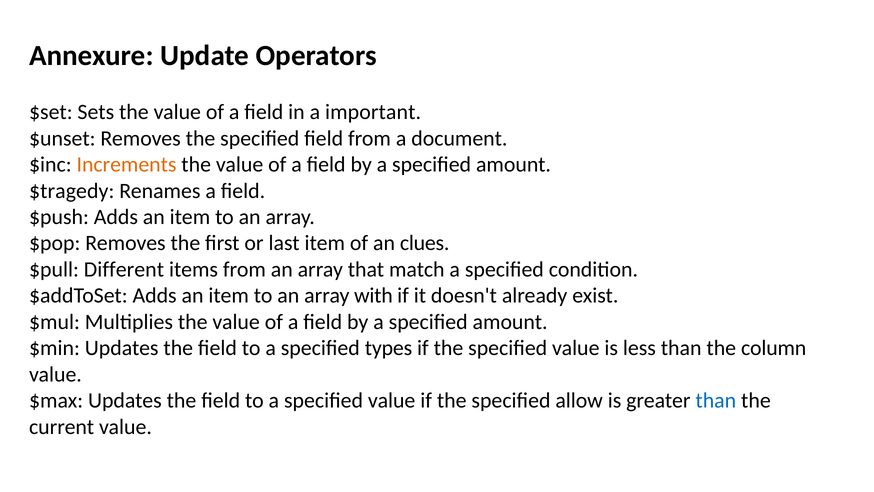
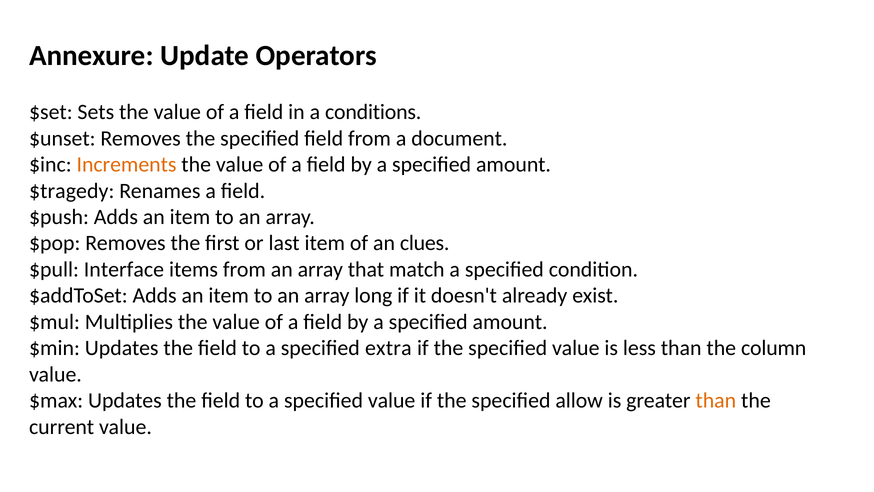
important: important -> conditions
Different: Different -> Interface
with: with -> long
types: types -> extra
than at (716, 400) colour: blue -> orange
